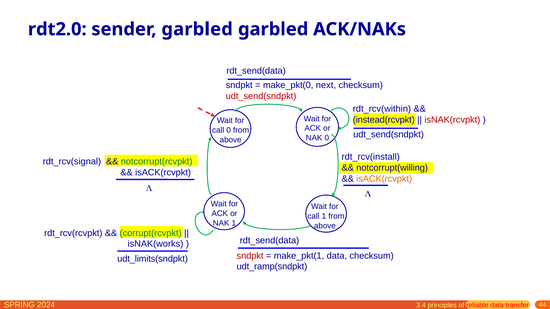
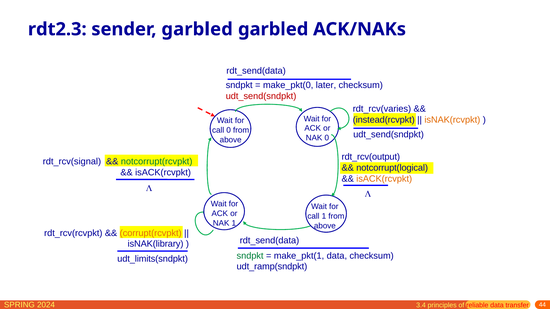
rdt2.0: rdt2.0 -> rdt2.3
next: next -> later
rdt_rcv(within: rdt_rcv(within -> rdt_rcv(varies
isNAK(rcvpkt colour: red -> orange
rdt_rcv(install: rdt_rcv(install -> rdt_rcv(output
notcorrupt(willing: notcorrupt(willing -> notcorrupt(logical
corrupt(rcvpkt colour: green -> orange
isNAK(works: isNAK(works -> isNAK(library
sndpkt at (250, 256) colour: red -> green
